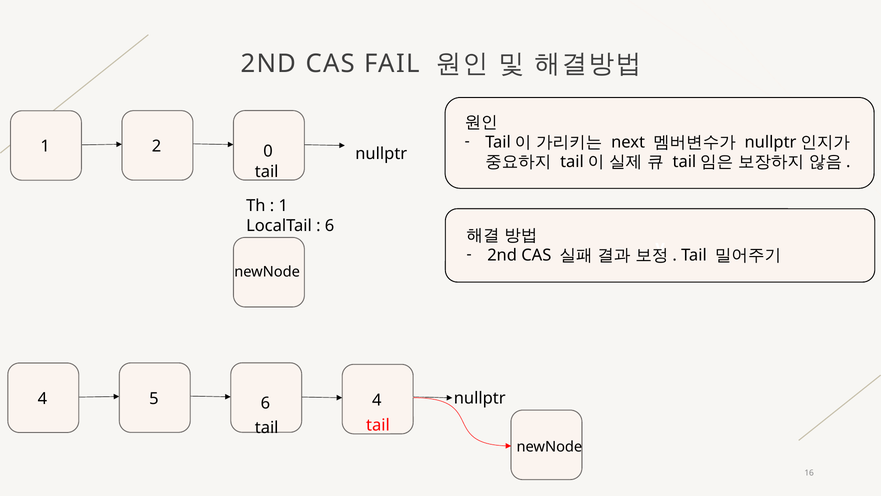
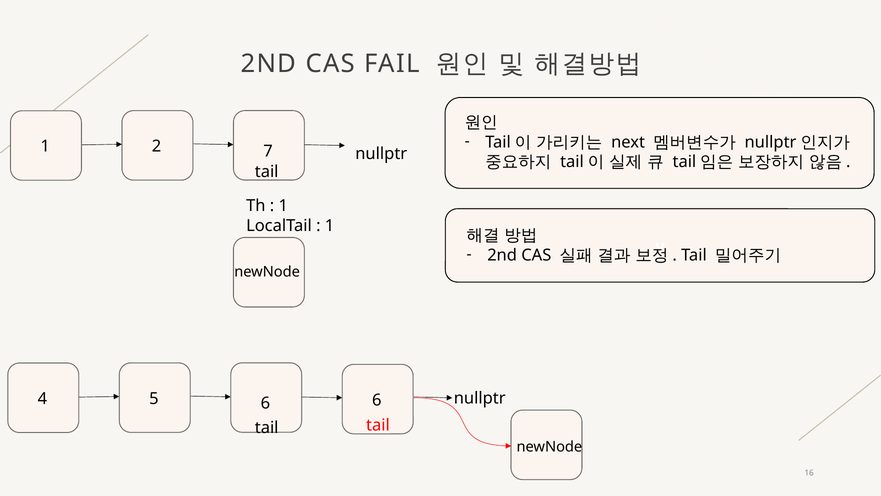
0: 0 -> 7
6 at (330, 226): 6 -> 1
5 6 4: 4 -> 6
